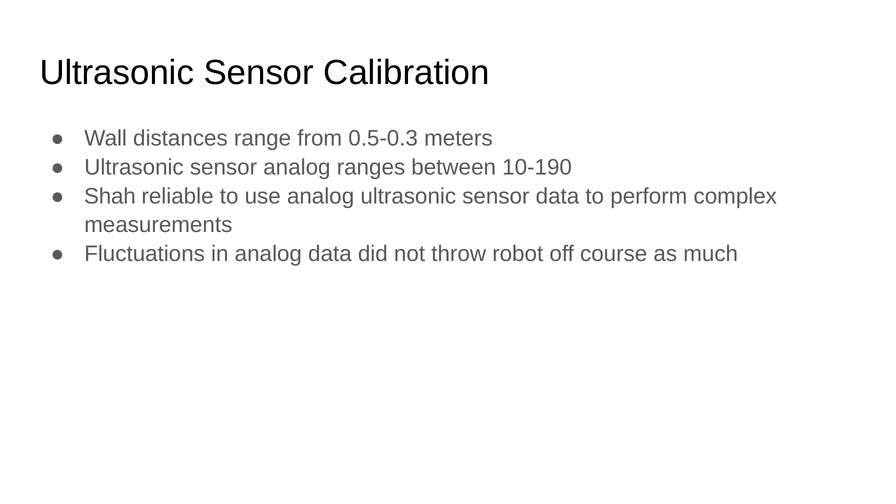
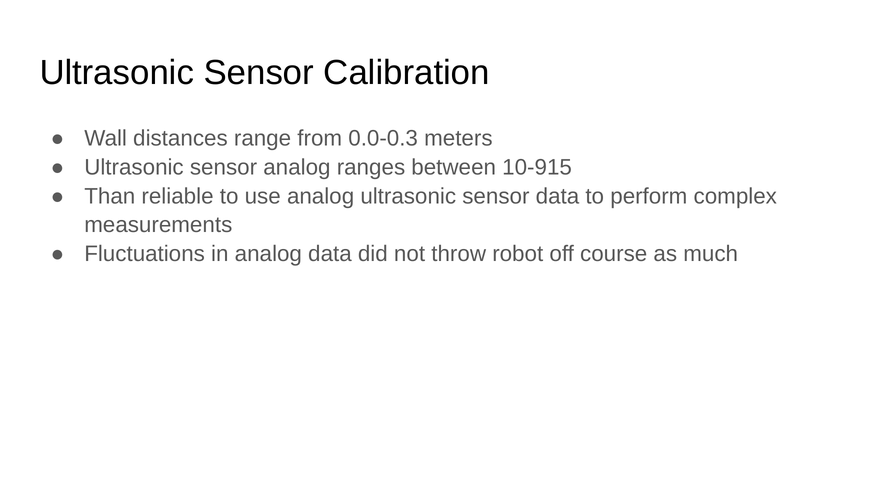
0.5-0.3: 0.5-0.3 -> 0.0-0.3
10-190: 10-190 -> 10-915
Shah: Shah -> Than
